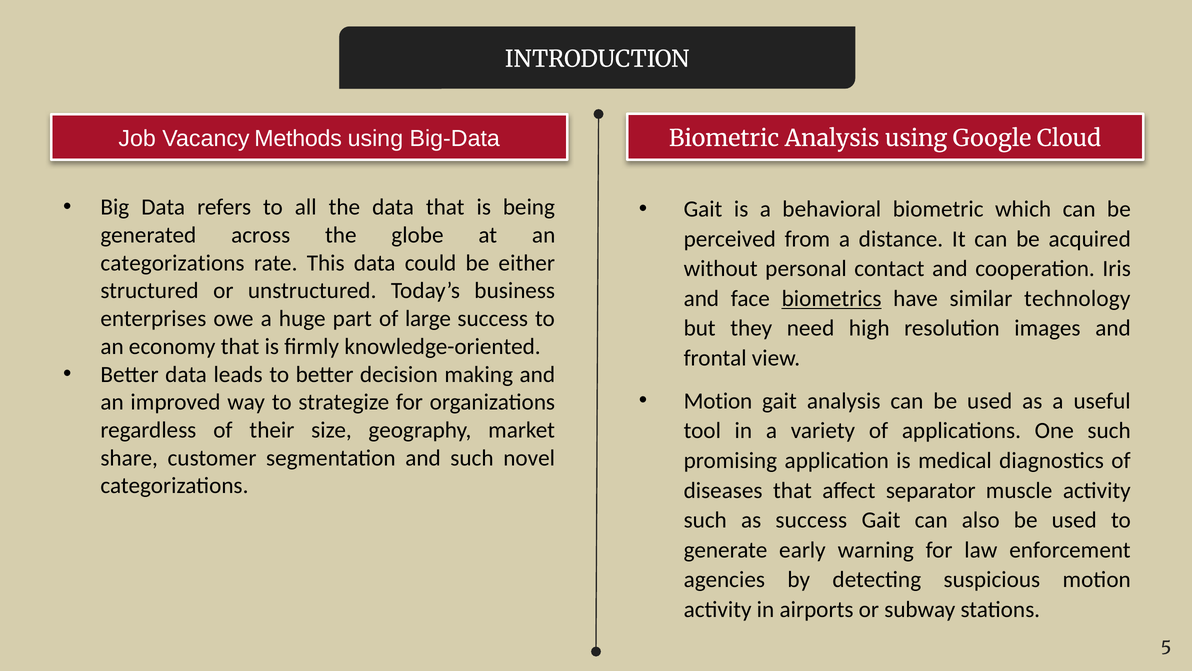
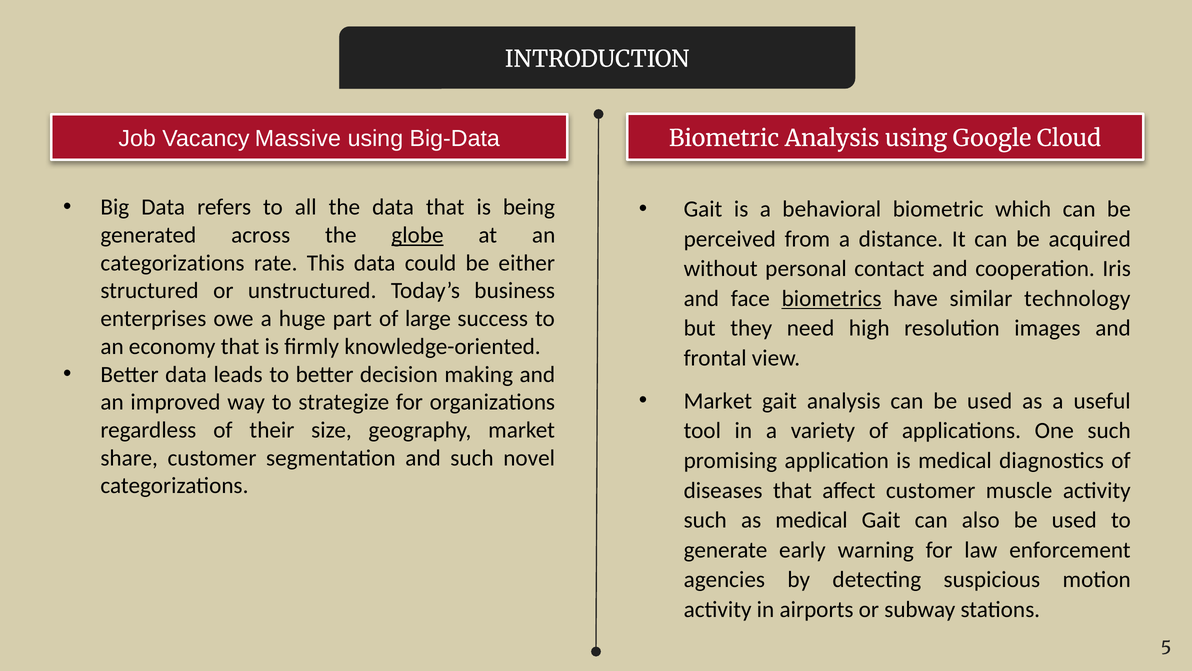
Methods: Methods -> Massive
globe underline: none -> present
Motion at (718, 401): Motion -> Market
affect separator: separator -> customer
as success: success -> medical
